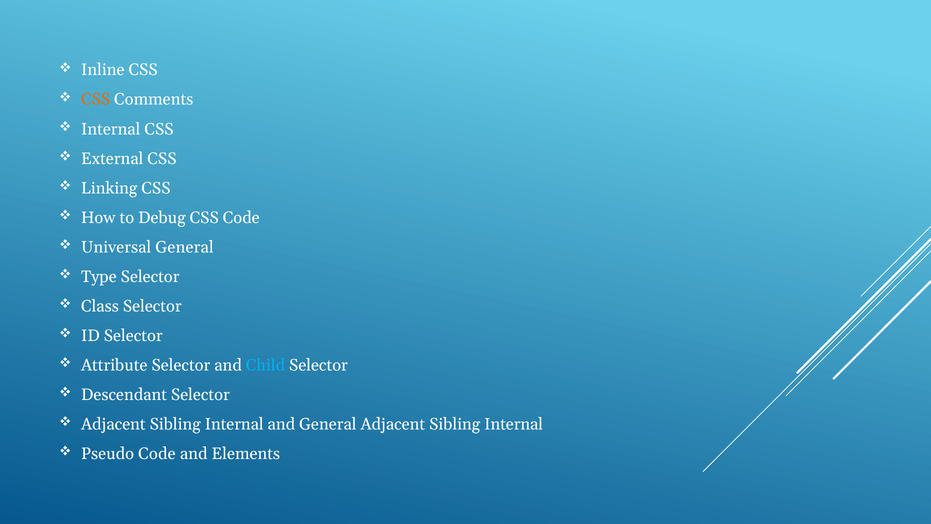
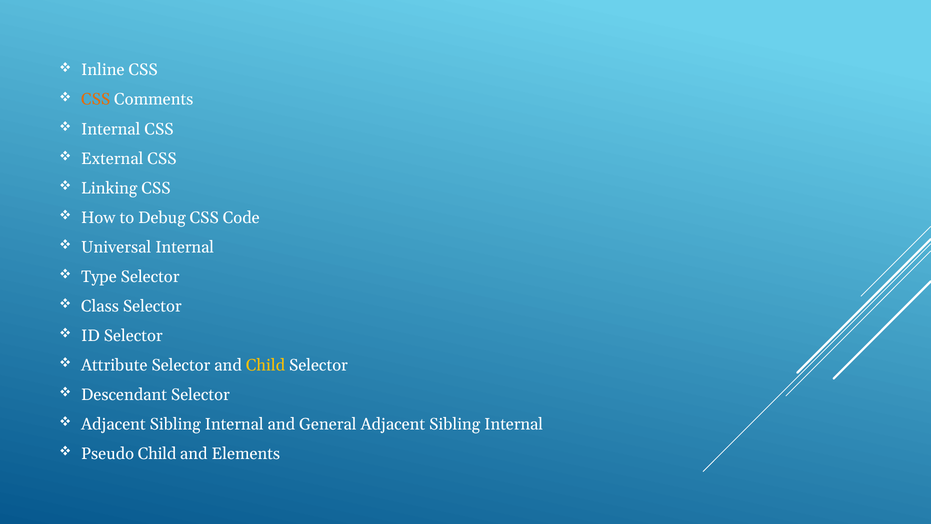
Universal General: General -> Internal
Child at (265, 365) colour: light blue -> yellow
Pseudo Code: Code -> Child
